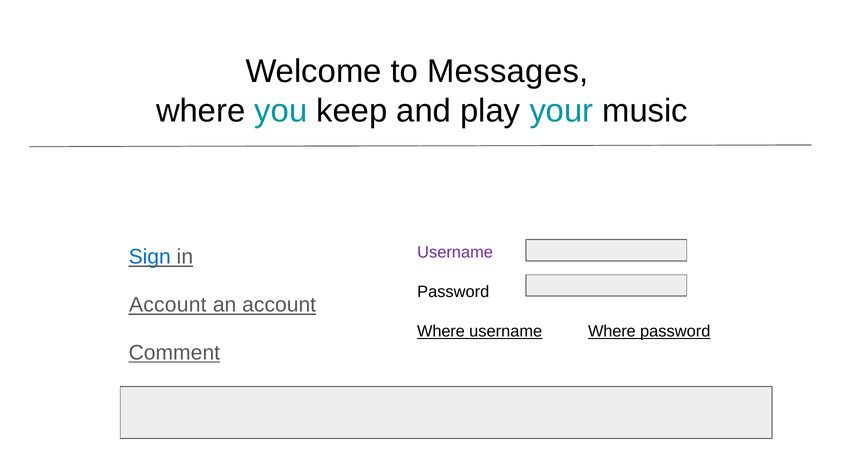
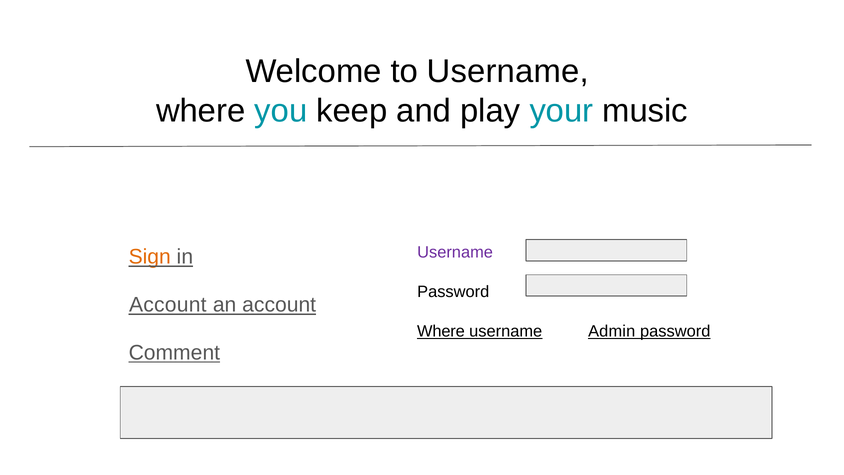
to Messages: Messages -> Username
Sign colour: blue -> orange
username Where: Where -> Admin
